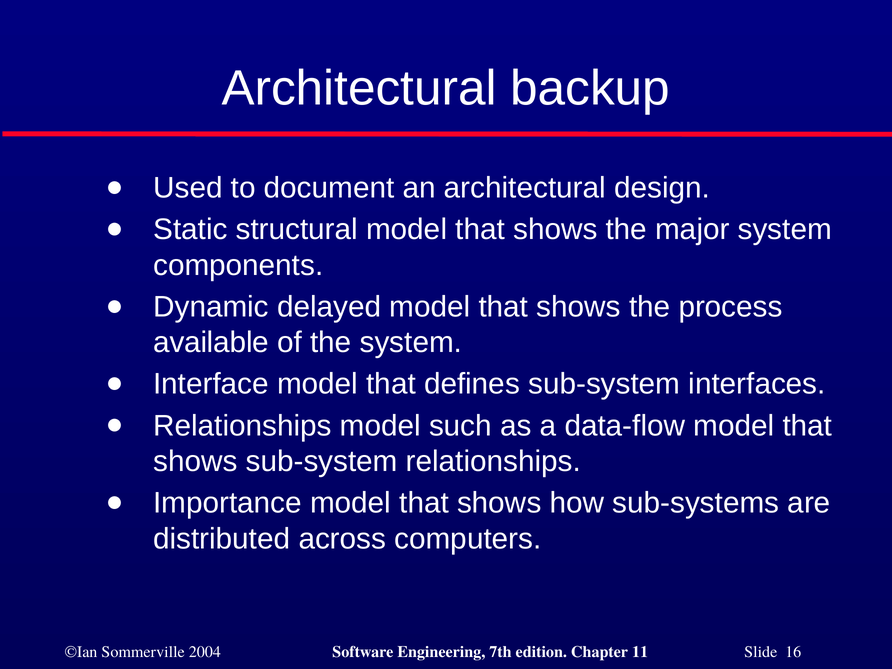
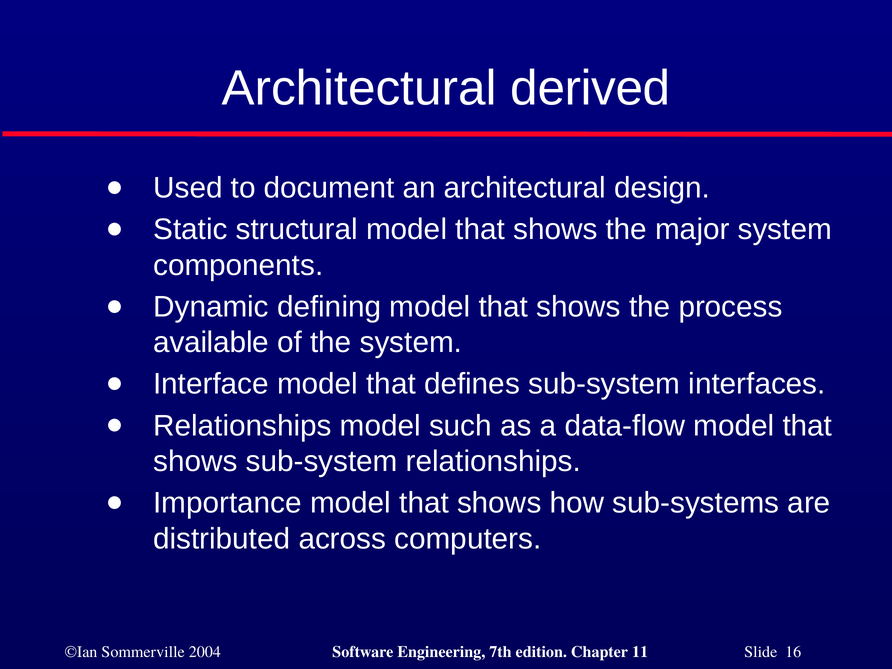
backup: backup -> derived
delayed: delayed -> defining
